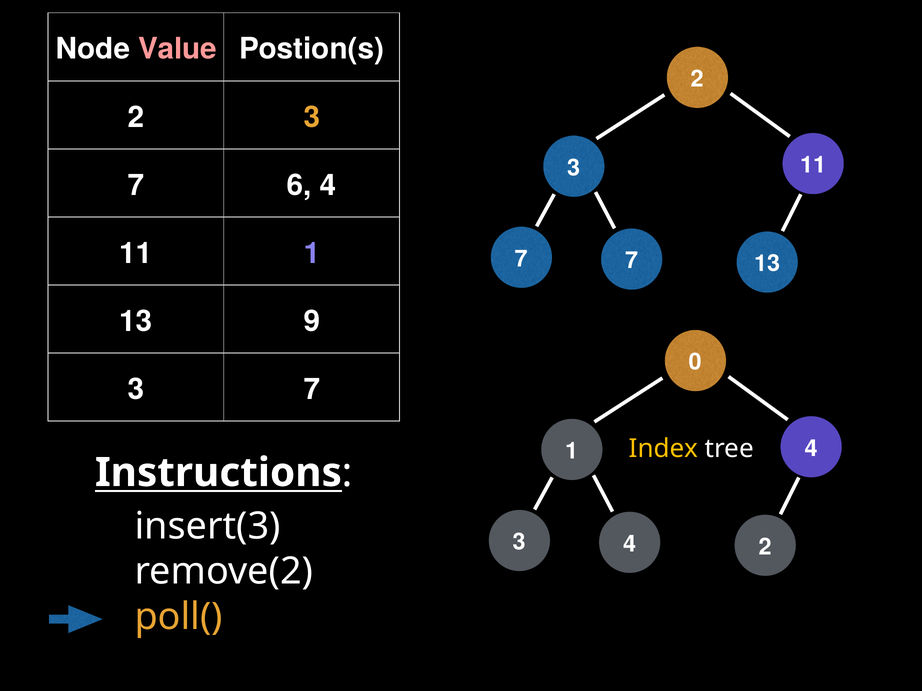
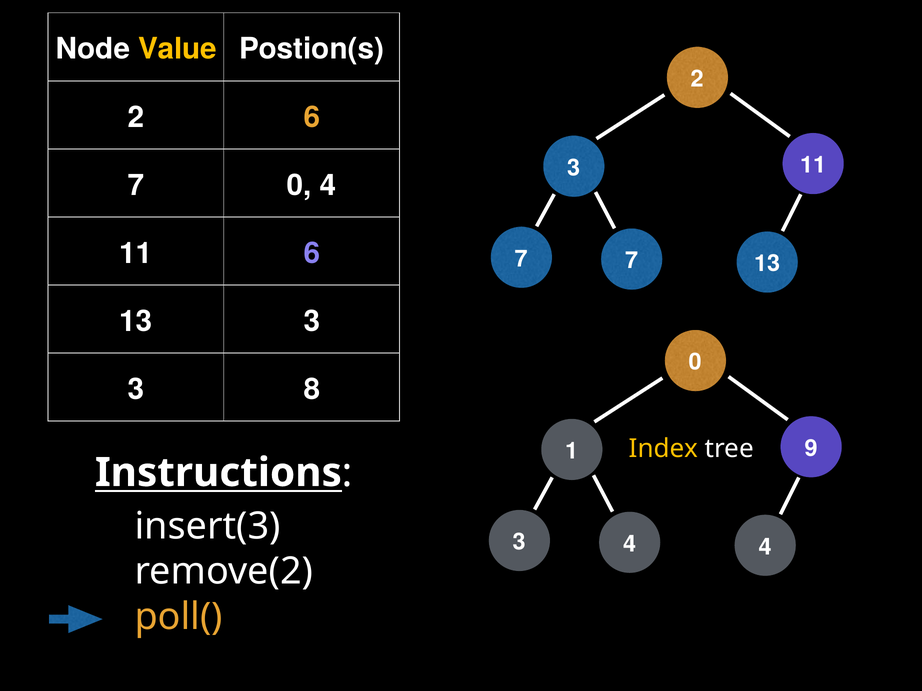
Value colour: pink -> yellow
3 at (312, 117): 3 -> 6
6 at (299, 185): 6 -> 0
11 1: 1 -> 6
13 9: 9 -> 3
7 at (312, 390): 7 -> 8
1 4: 4 -> 9
3 2: 2 -> 4
